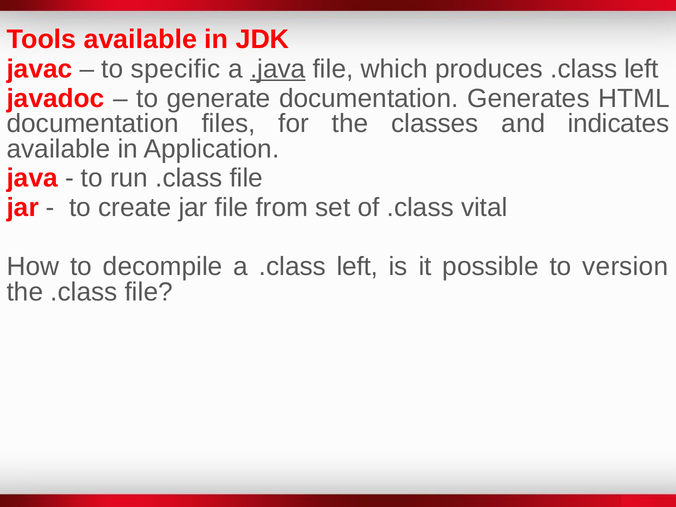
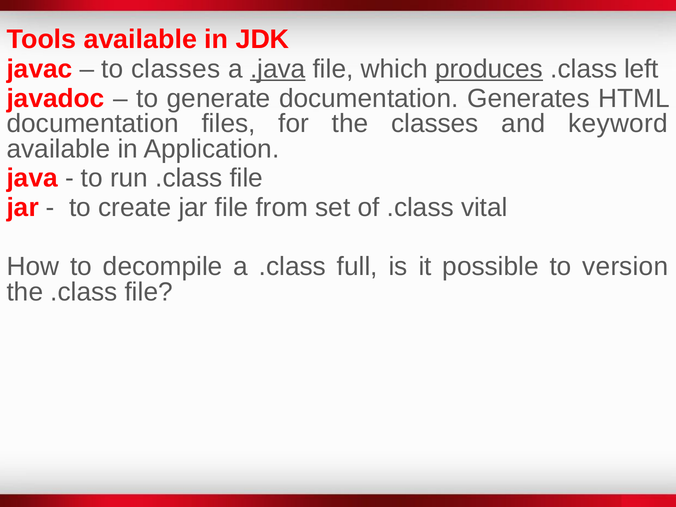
to specific: specific -> classes
produces underline: none -> present
indicates: indicates -> keyword
a .class left: left -> full
